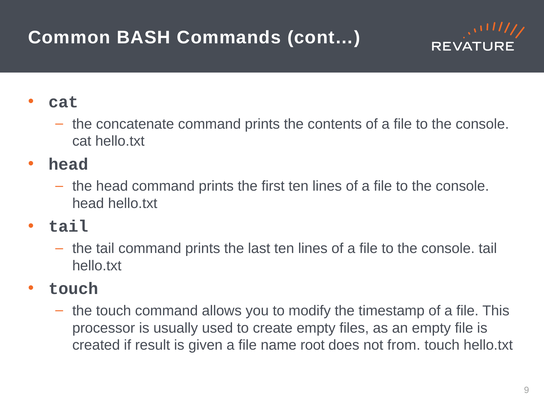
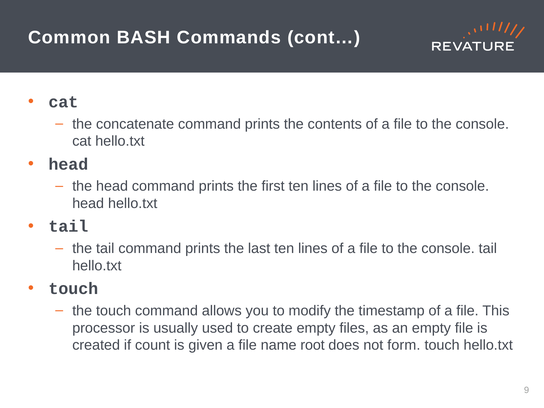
result: result -> count
from: from -> form
